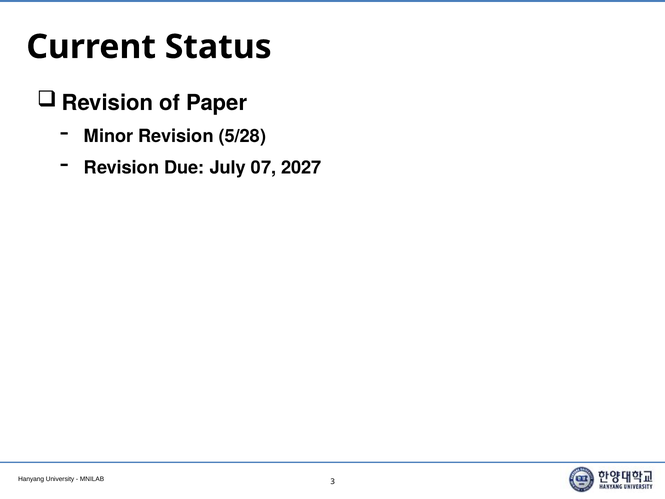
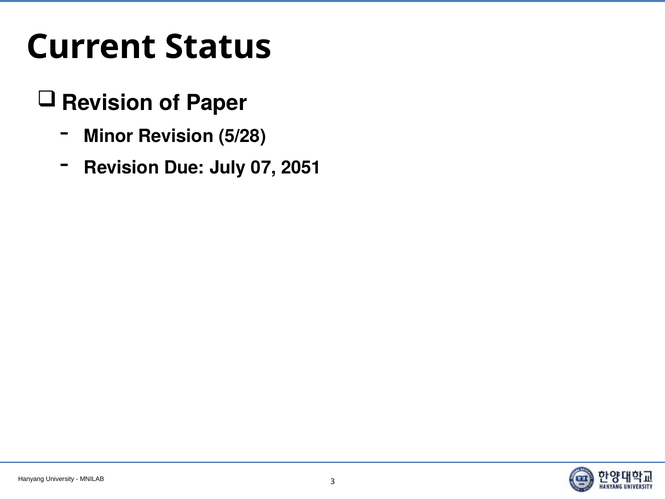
2027: 2027 -> 2051
